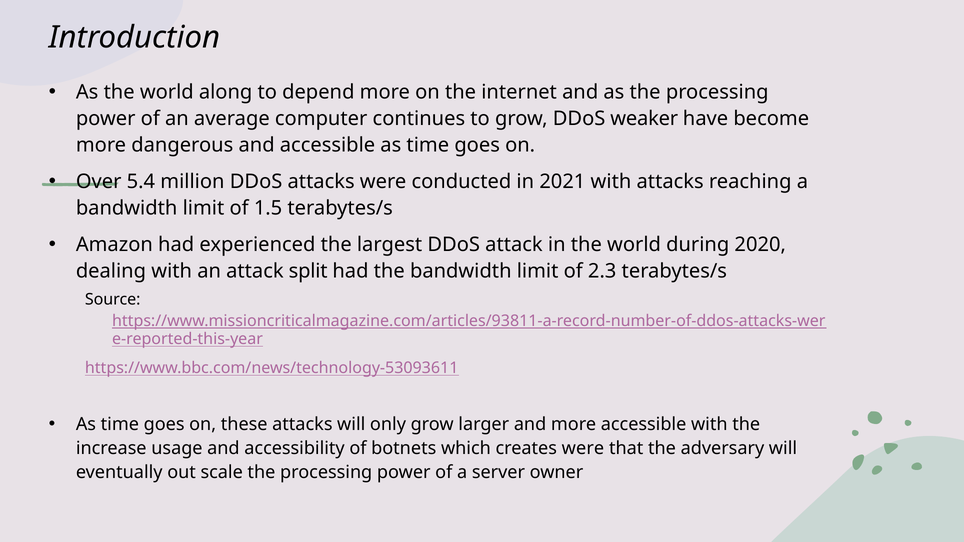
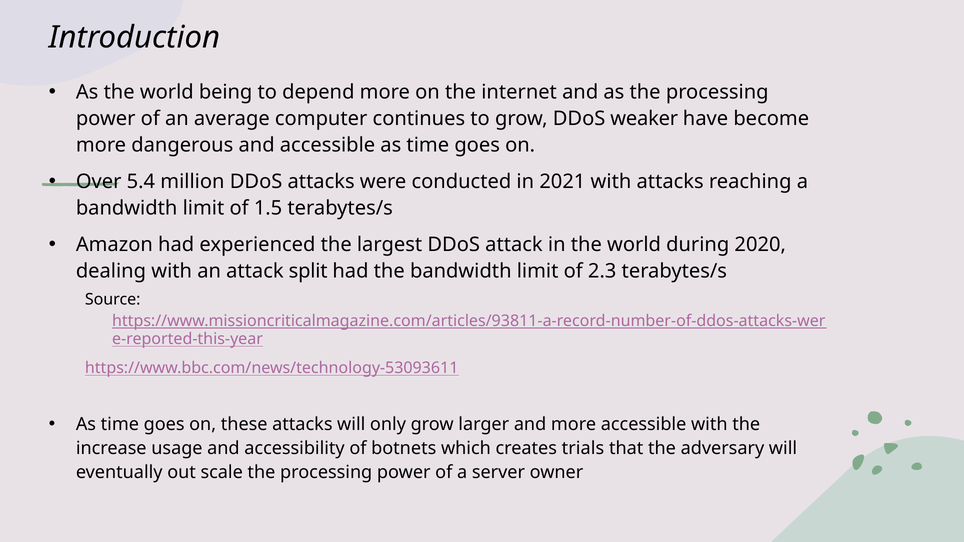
along: along -> being
creates were: were -> trials
